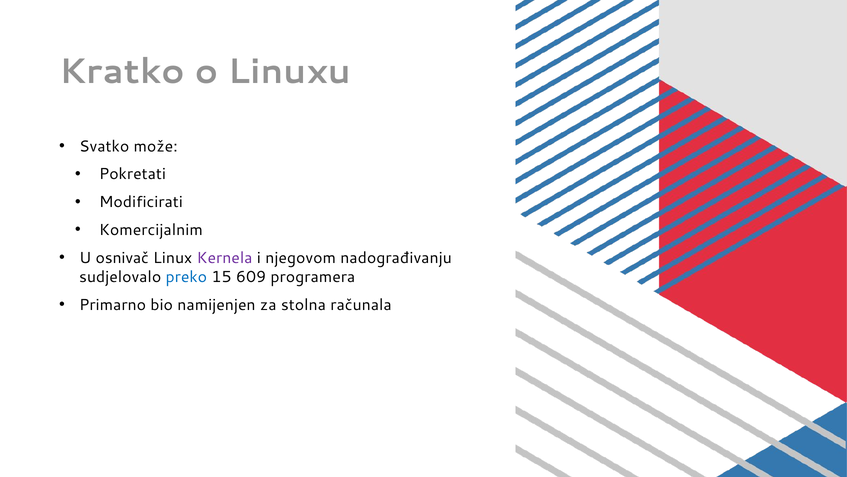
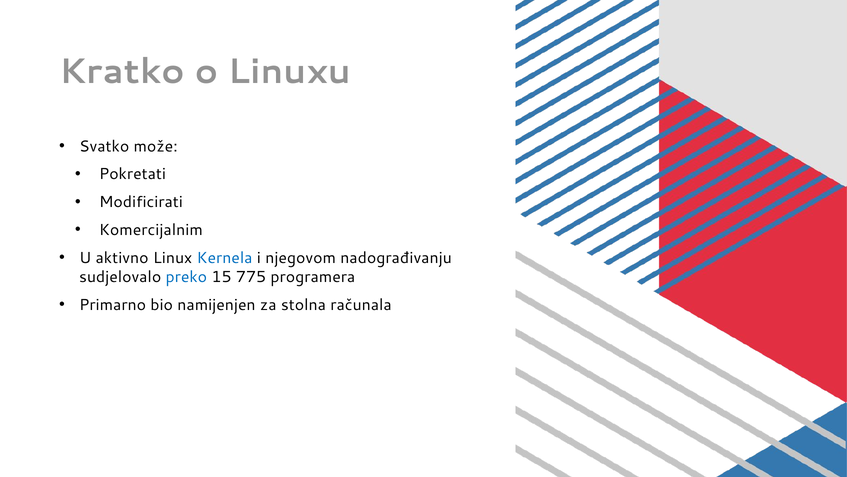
osnivač: osnivač -> aktivno
Kernela colour: purple -> blue
609: 609 -> 775
